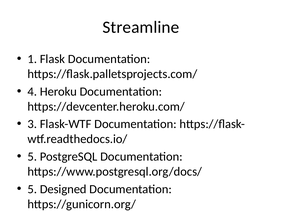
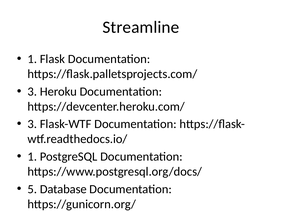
4 at (32, 92): 4 -> 3
5 at (32, 157): 5 -> 1
Designed: Designed -> Database
